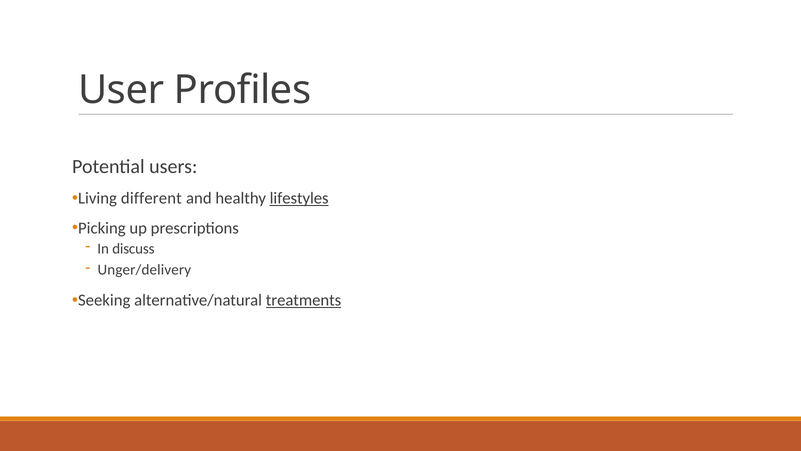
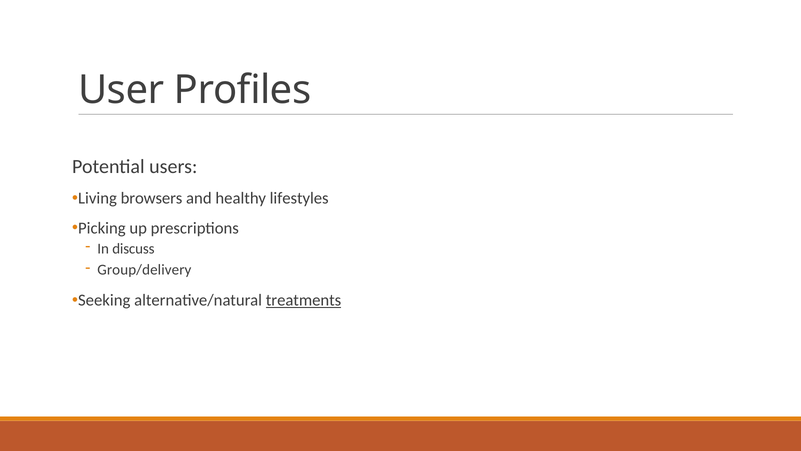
different: different -> browsers
lifestyles underline: present -> none
Unger/delivery: Unger/delivery -> Group/delivery
